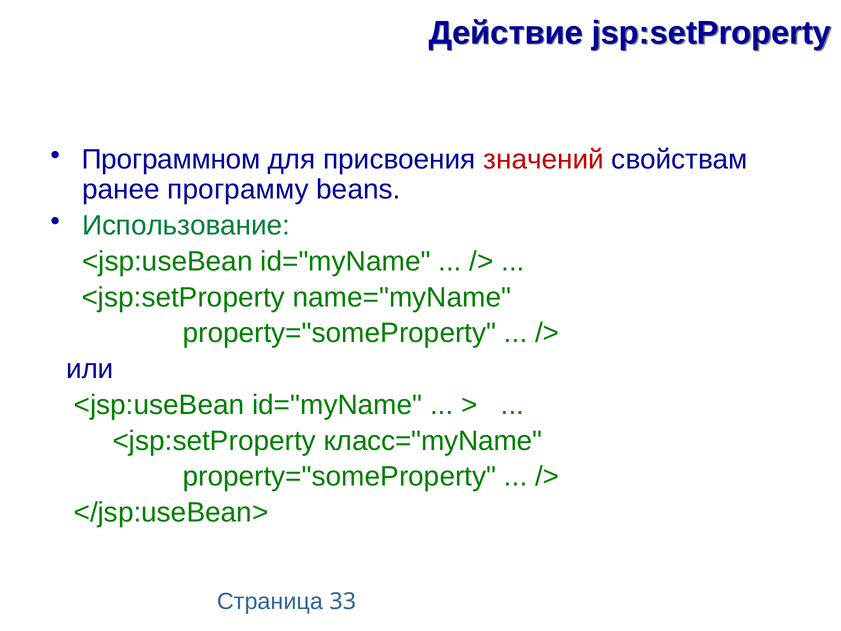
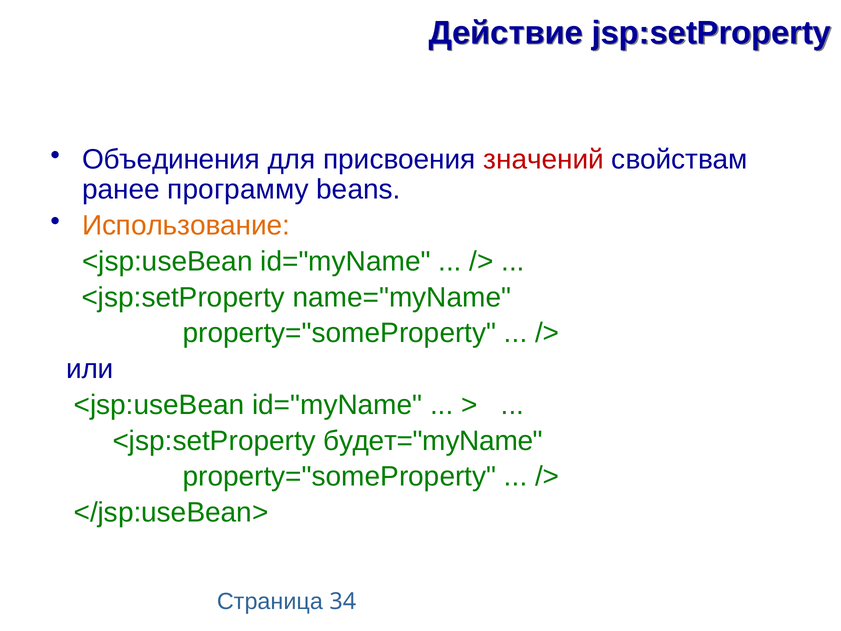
Программном: Программном -> Объединения
Использование colour: green -> orange
класс="myName: класс="myName -> будет="myName
33: 33 -> 34
